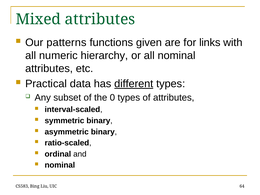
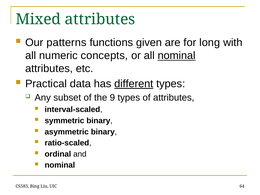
links: links -> long
hierarchy: hierarchy -> concepts
nominal at (177, 56) underline: none -> present
0: 0 -> 9
